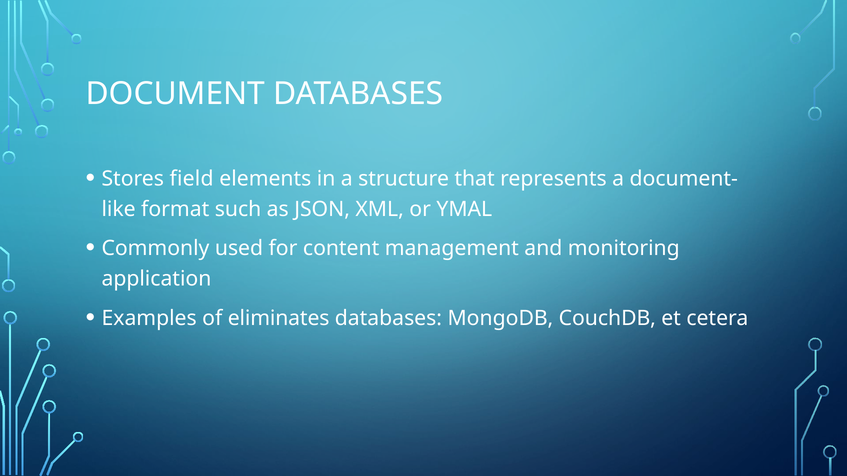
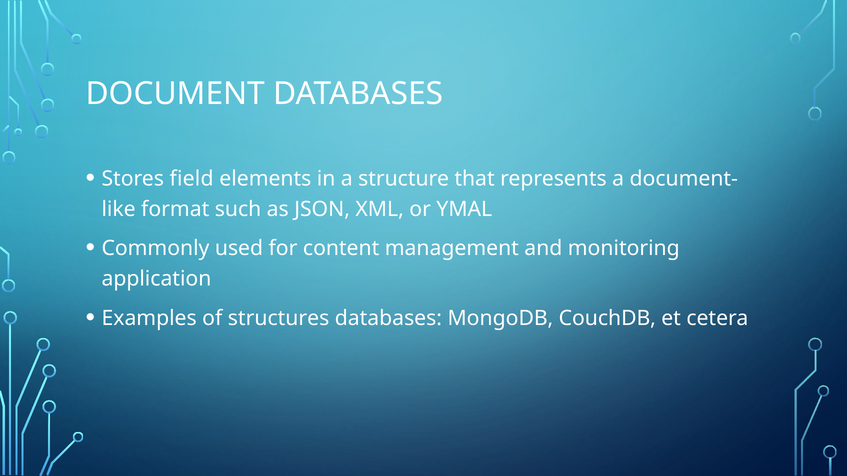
eliminates: eliminates -> structures
